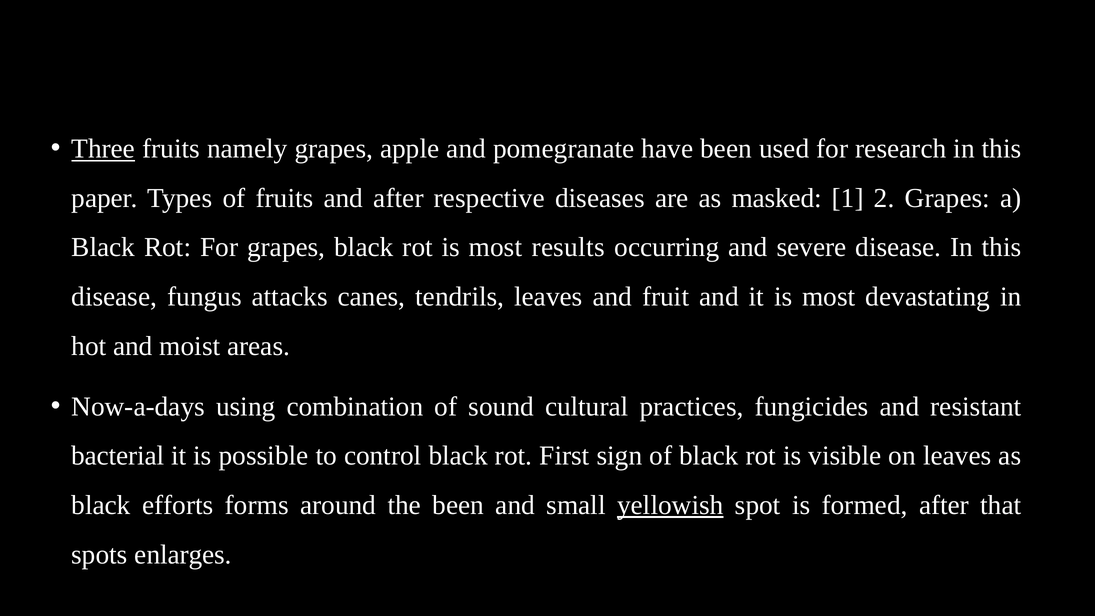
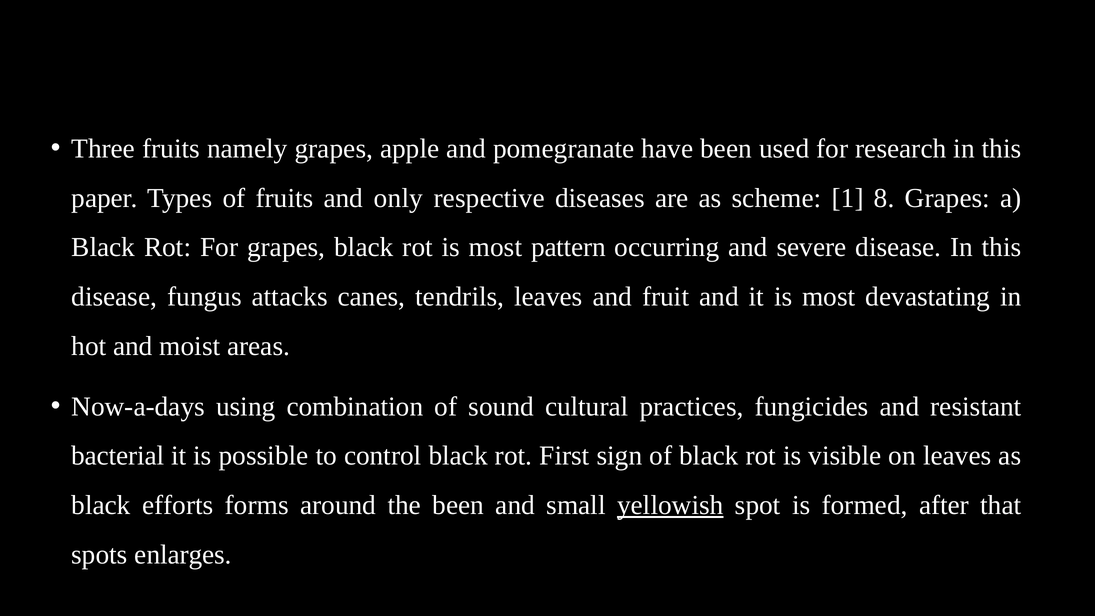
Three underline: present -> none
and after: after -> only
masked: masked -> scheme
2: 2 -> 8
results: results -> pattern
